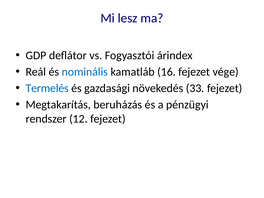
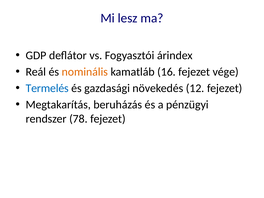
nominális colour: blue -> orange
33: 33 -> 12
12: 12 -> 78
